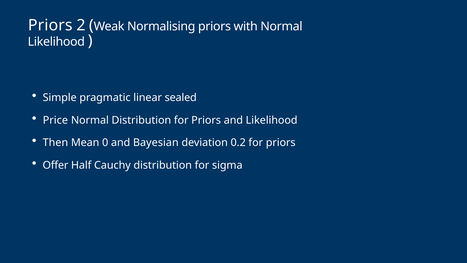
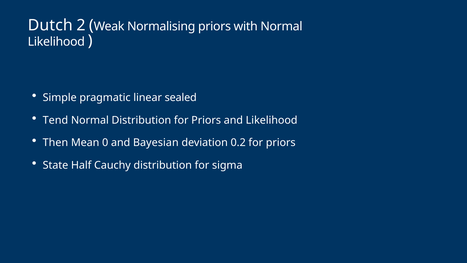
Priors at (50, 25): Priors -> Dutch
Price: Price -> Tend
Offer: Offer -> State
